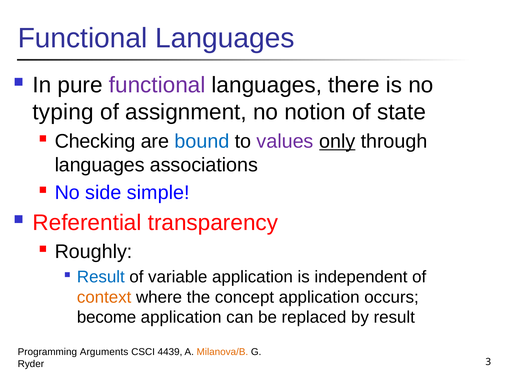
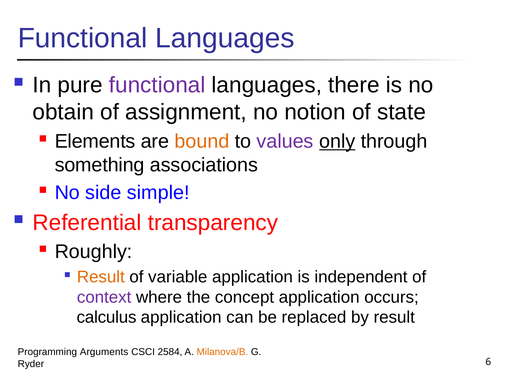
typing: typing -> obtain
Checking: Checking -> Elements
bound colour: blue -> orange
languages at (100, 165): languages -> something
Result at (101, 277) colour: blue -> orange
context colour: orange -> purple
become: become -> calculus
4439: 4439 -> 2584
3: 3 -> 6
